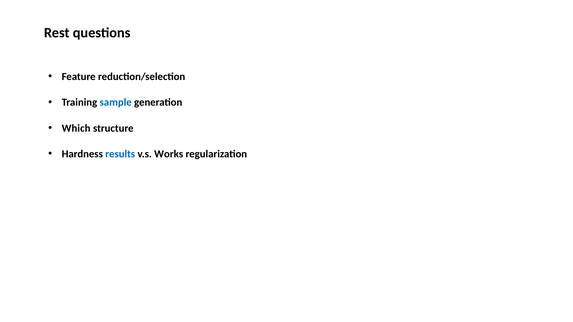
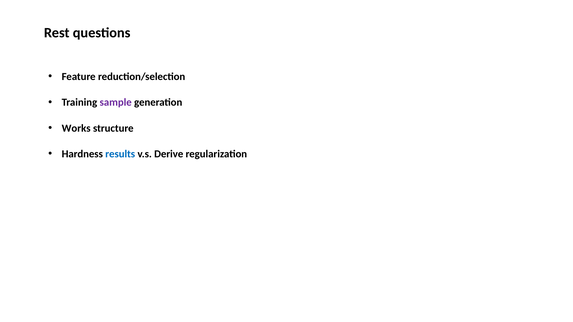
sample colour: blue -> purple
Which: Which -> Works
Works: Works -> Derive
